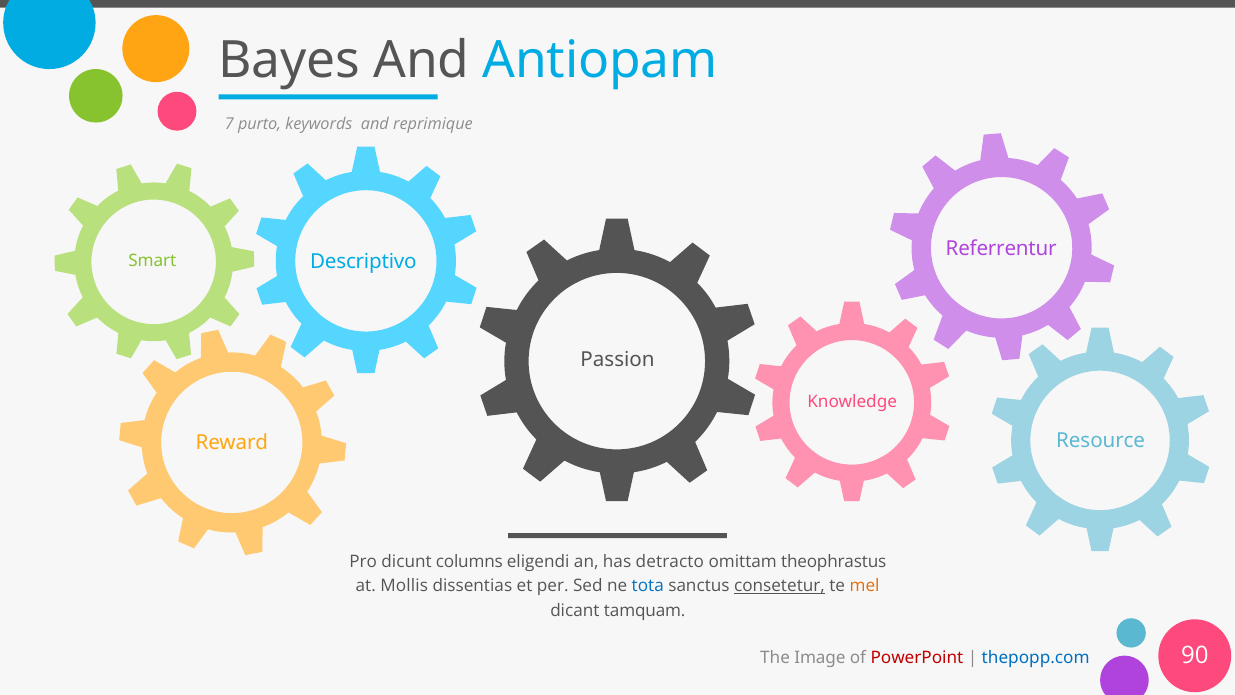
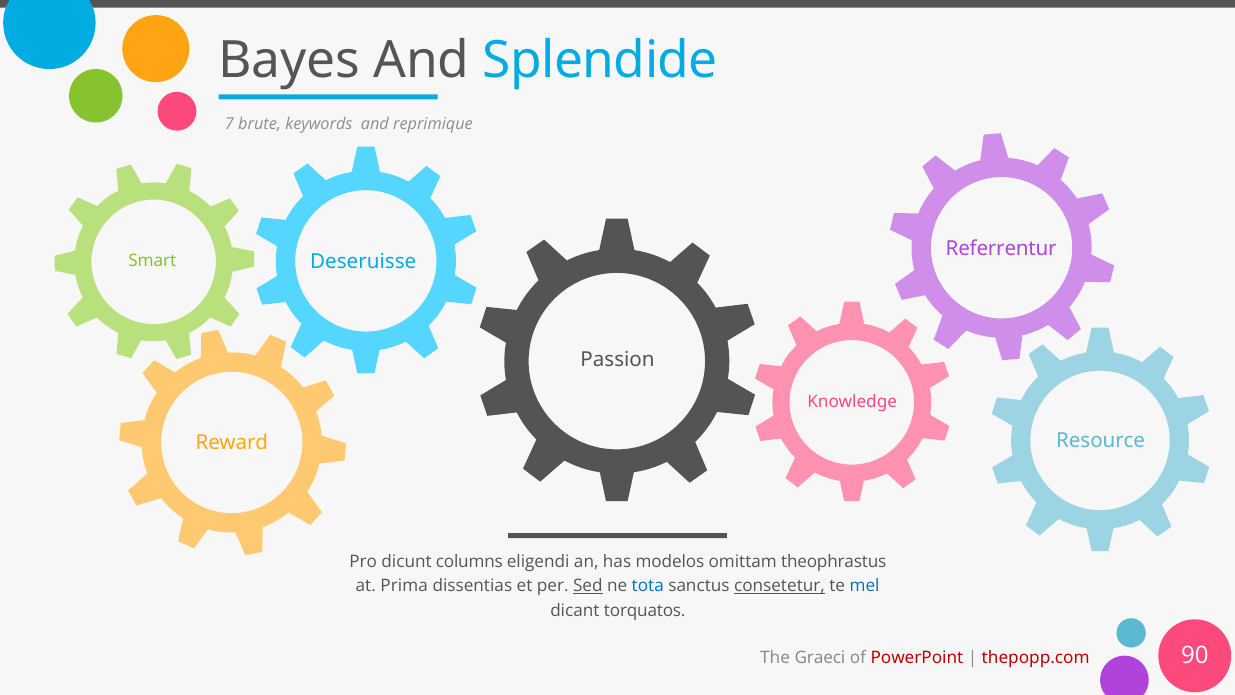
Antiopam: Antiopam -> Splendide
purto: purto -> brute
Descriptivo: Descriptivo -> Deseruisse
detracto: detracto -> modelos
Mollis: Mollis -> Prima
Sed underline: none -> present
mel colour: orange -> blue
tamquam: tamquam -> torquatos
Image: Image -> Graeci
thepopp.com colour: blue -> red
